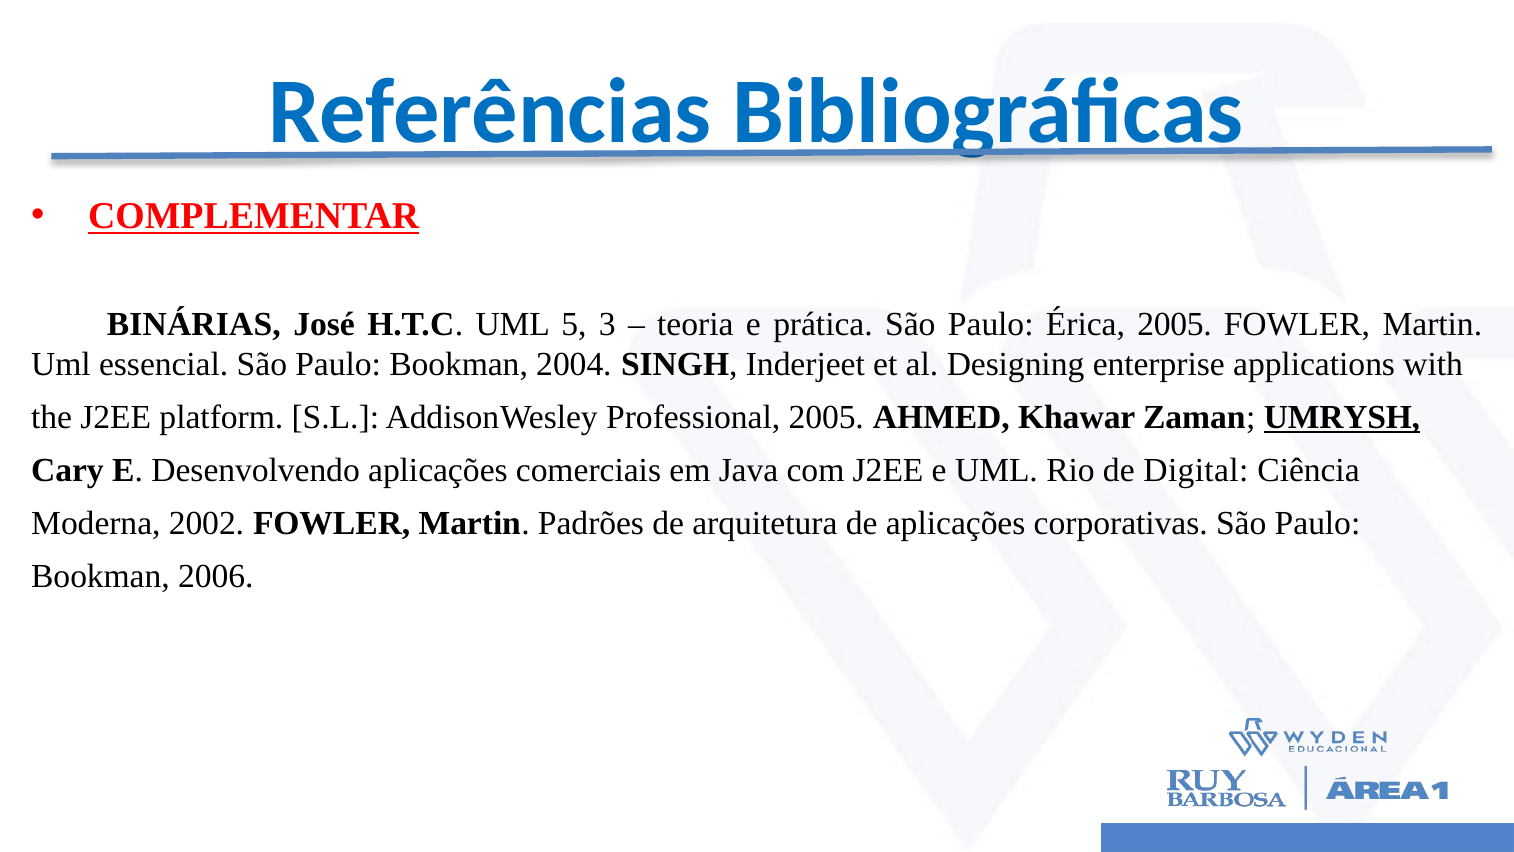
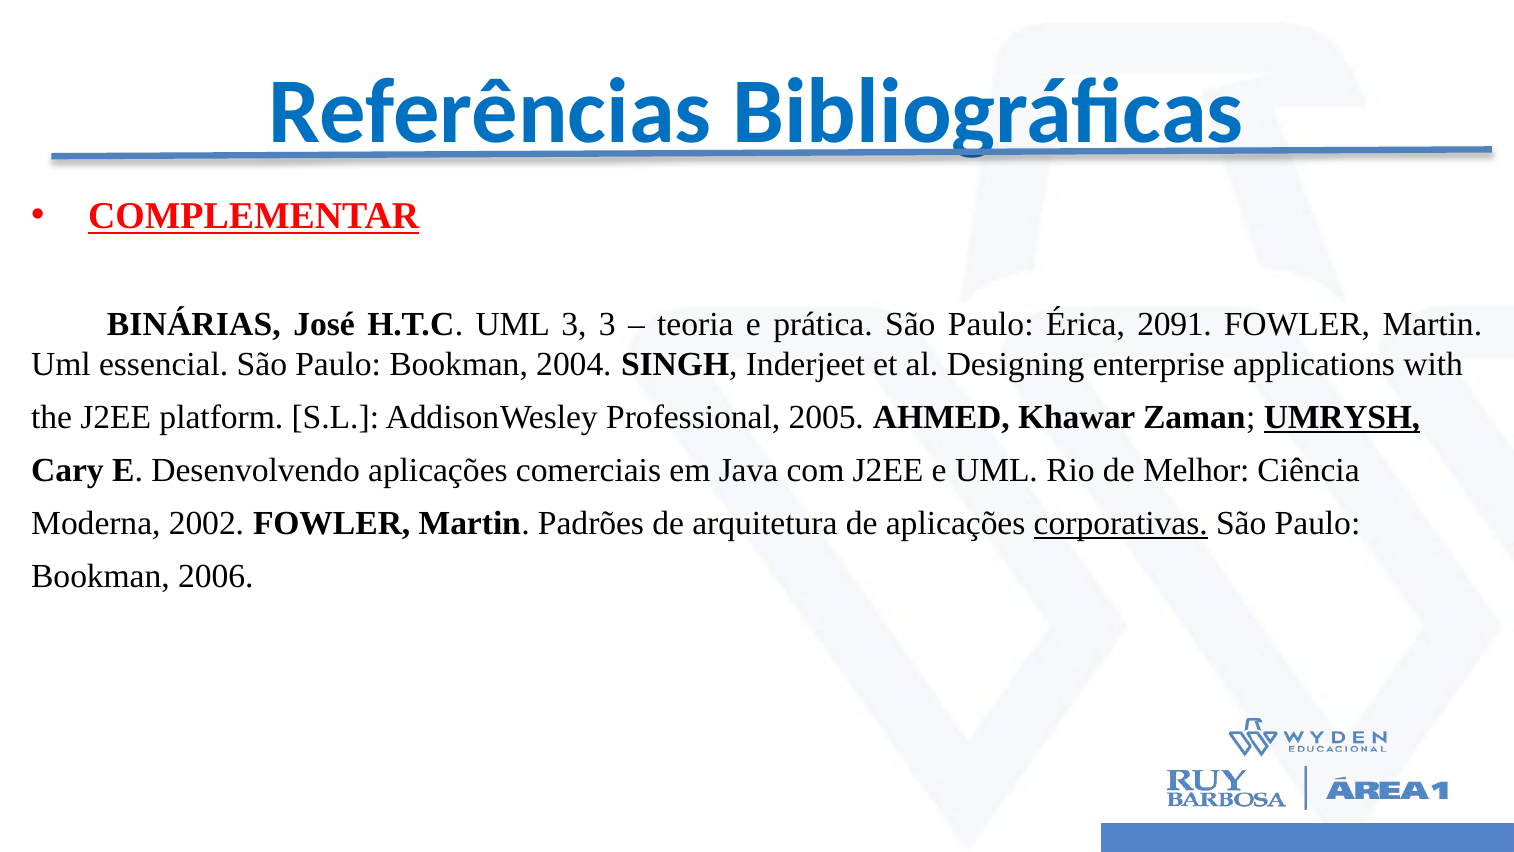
UML 5: 5 -> 3
Érica 2005: 2005 -> 2091
Digital: Digital -> Melhor
corporativas underline: none -> present
